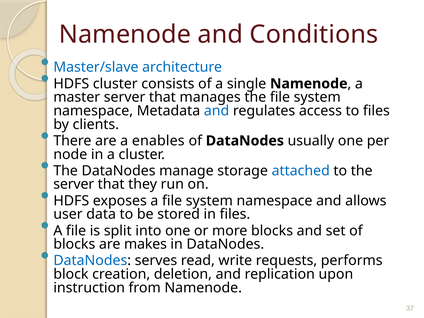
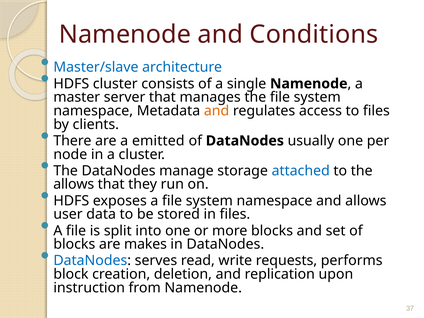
and at (217, 111) colour: blue -> orange
enables: enables -> emitted
server at (74, 184): server -> allows
